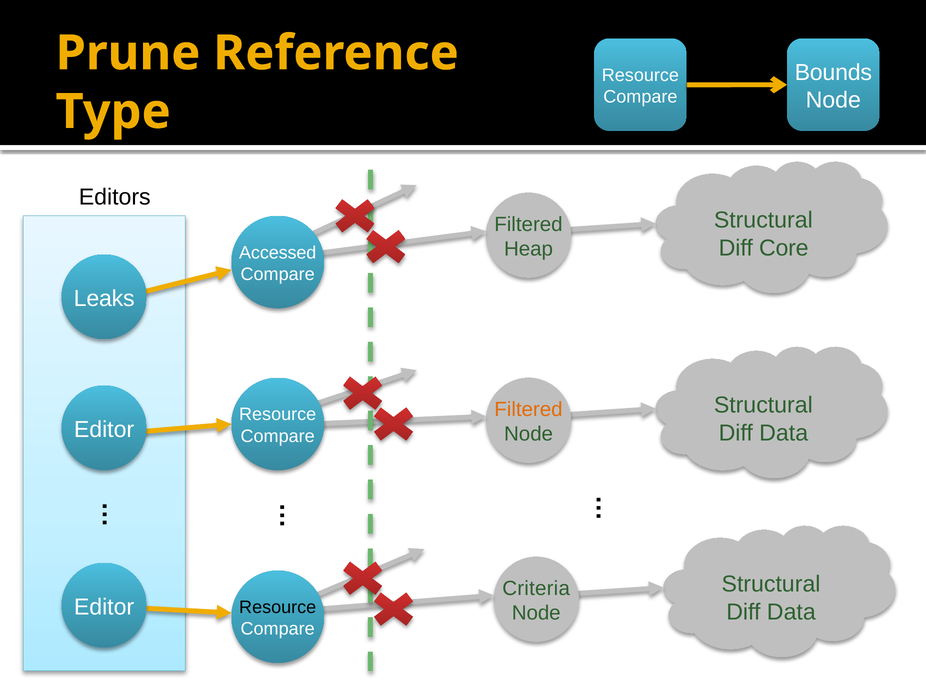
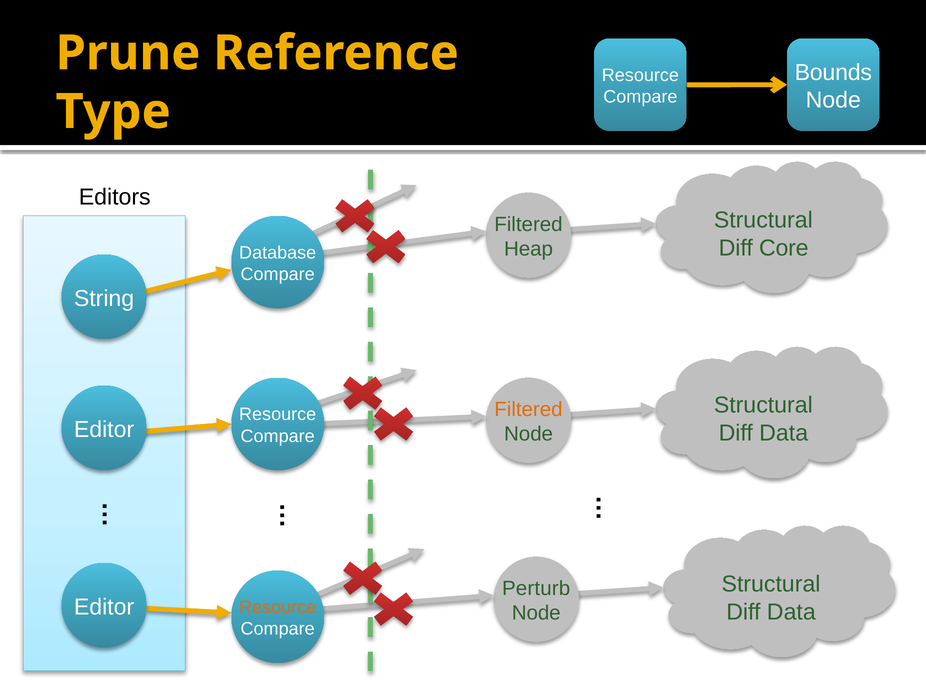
Accessed: Accessed -> Database
Leaks: Leaks -> String
Criteria: Criteria -> Perturb
Resource at (278, 608) colour: black -> orange
